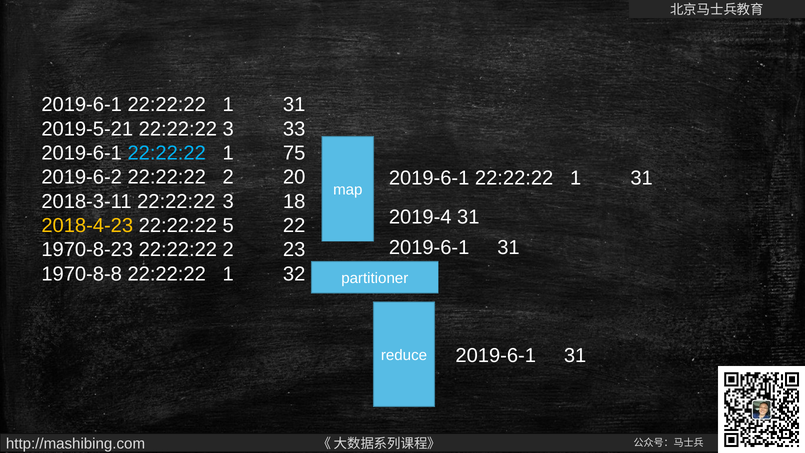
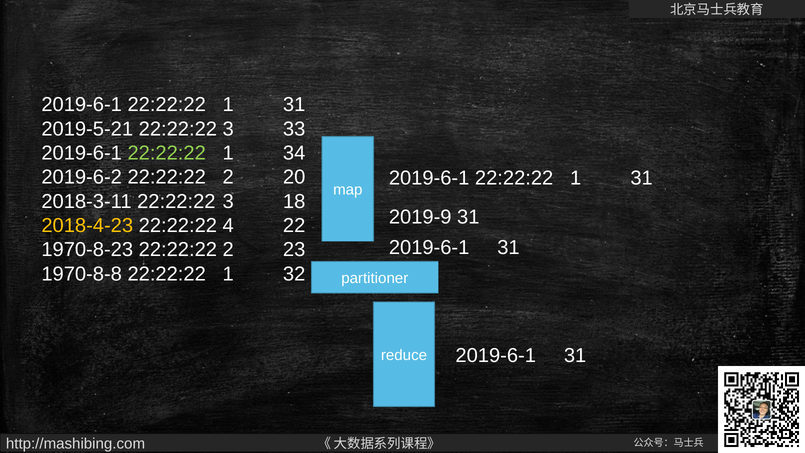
22:22:22 at (167, 153) colour: light blue -> light green
75: 75 -> 34
2019-4: 2019-4 -> 2019-9
5: 5 -> 4
